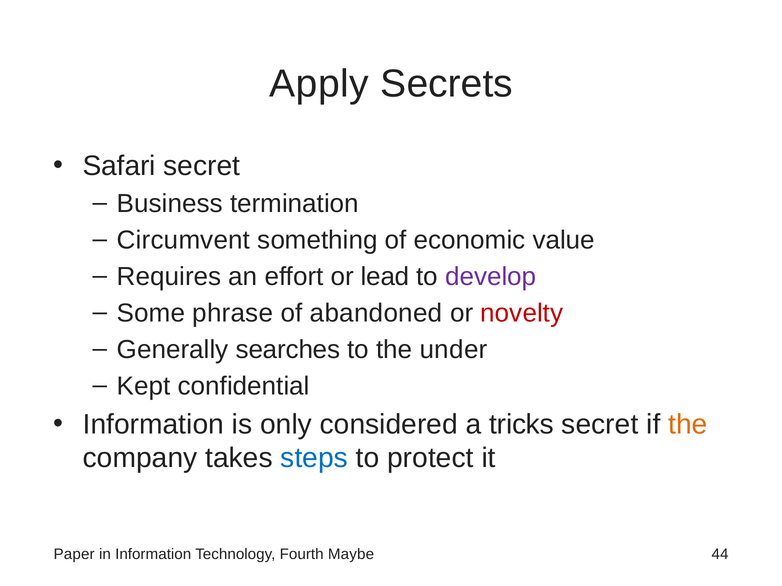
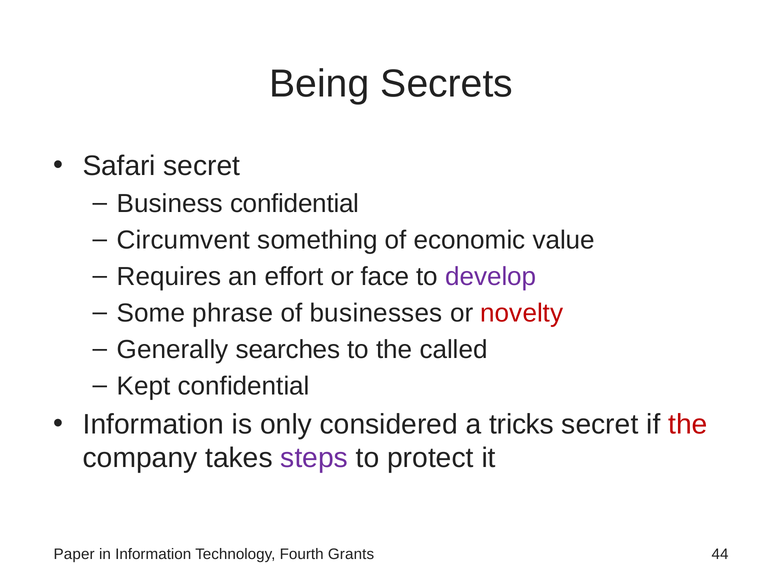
Apply: Apply -> Being
Business termination: termination -> confidential
lead: lead -> face
abandoned: abandoned -> businesses
under: under -> called
the at (688, 425) colour: orange -> red
steps colour: blue -> purple
Maybe: Maybe -> Grants
